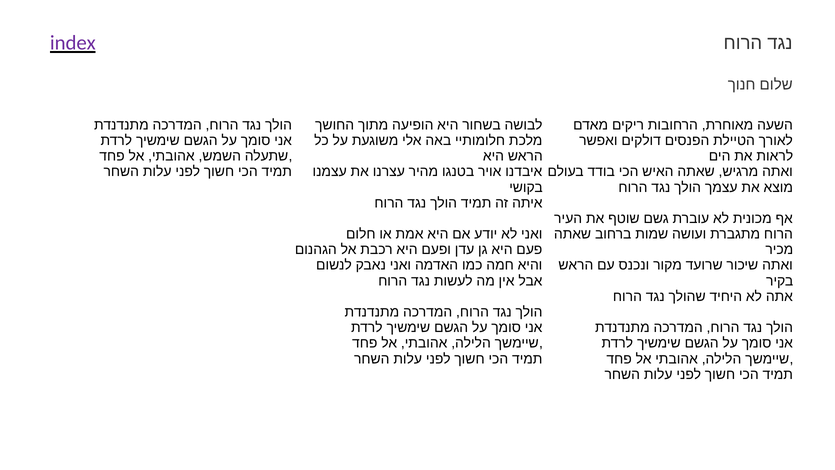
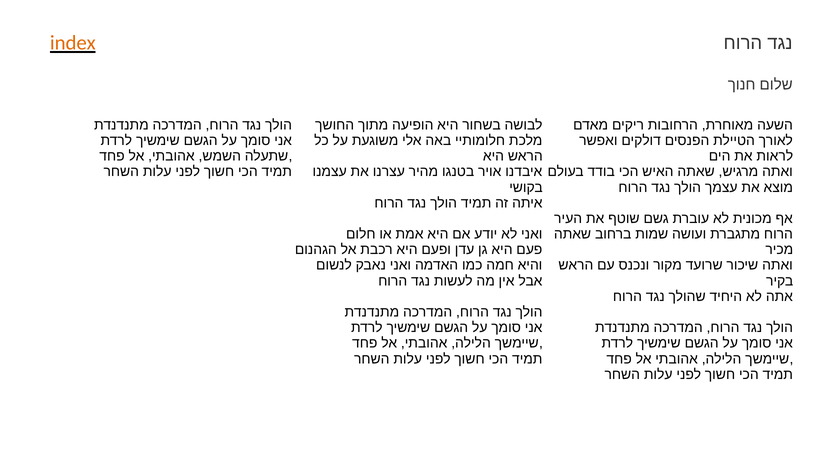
index colour: purple -> orange
